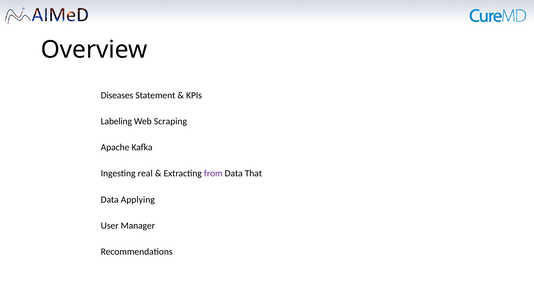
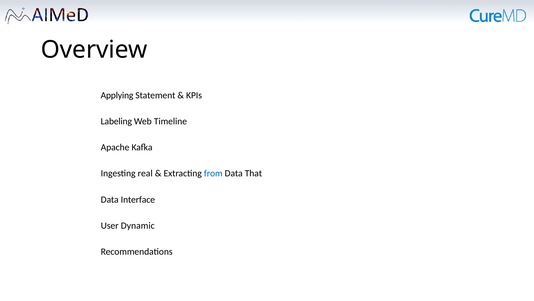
Diseases: Diseases -> Applying
Scraping: Scraping -> Timeline
from colour: purple -> blue
Applying: Applying -> Interface
Manager: Manager -> Dynamic
